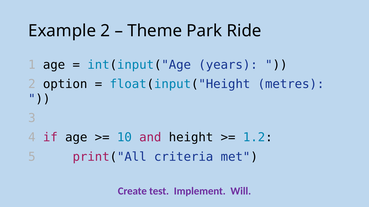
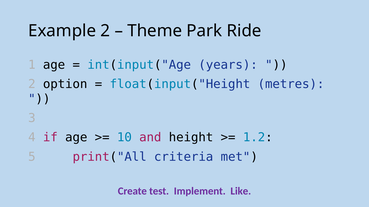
Will: Will -> Like
